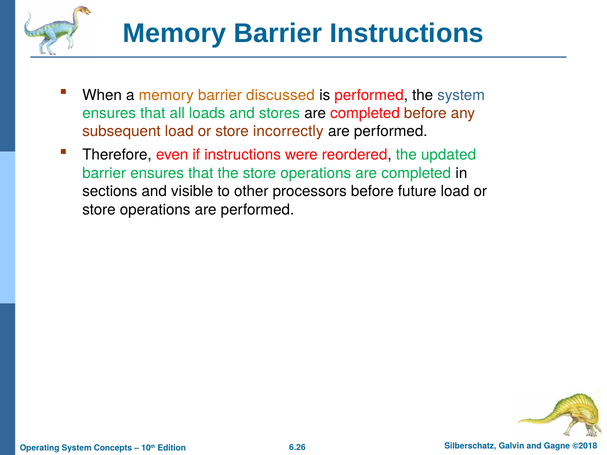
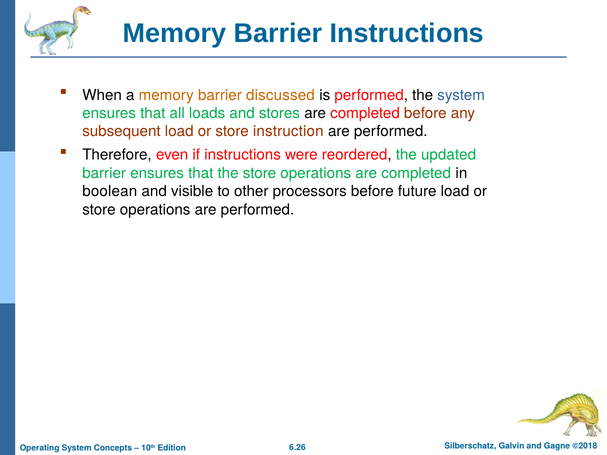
incorrectly: incorrectly -> instruction
sections: sections -> boolean
